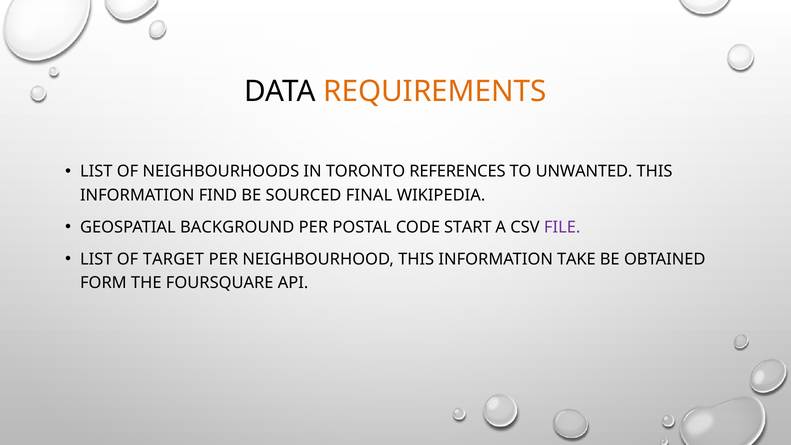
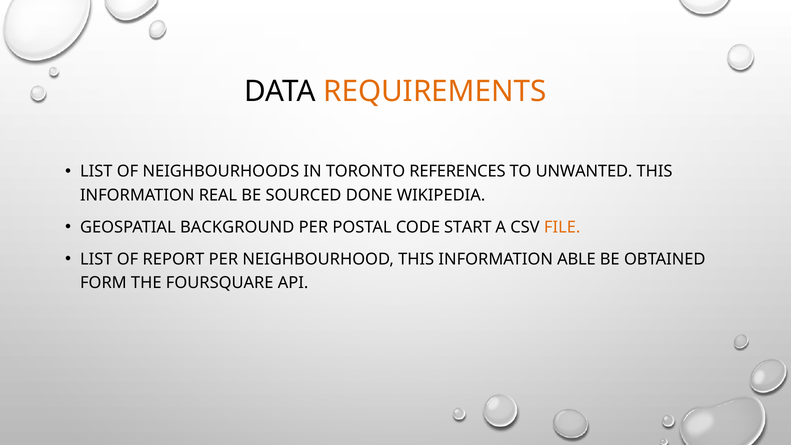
FIND: FIND -> REAL
FINAL: FINAL -> DONE
FILE colour: purple -> orange
TARGET: TARGET -> REPORT
TAKE: TAKE -> ABLE
